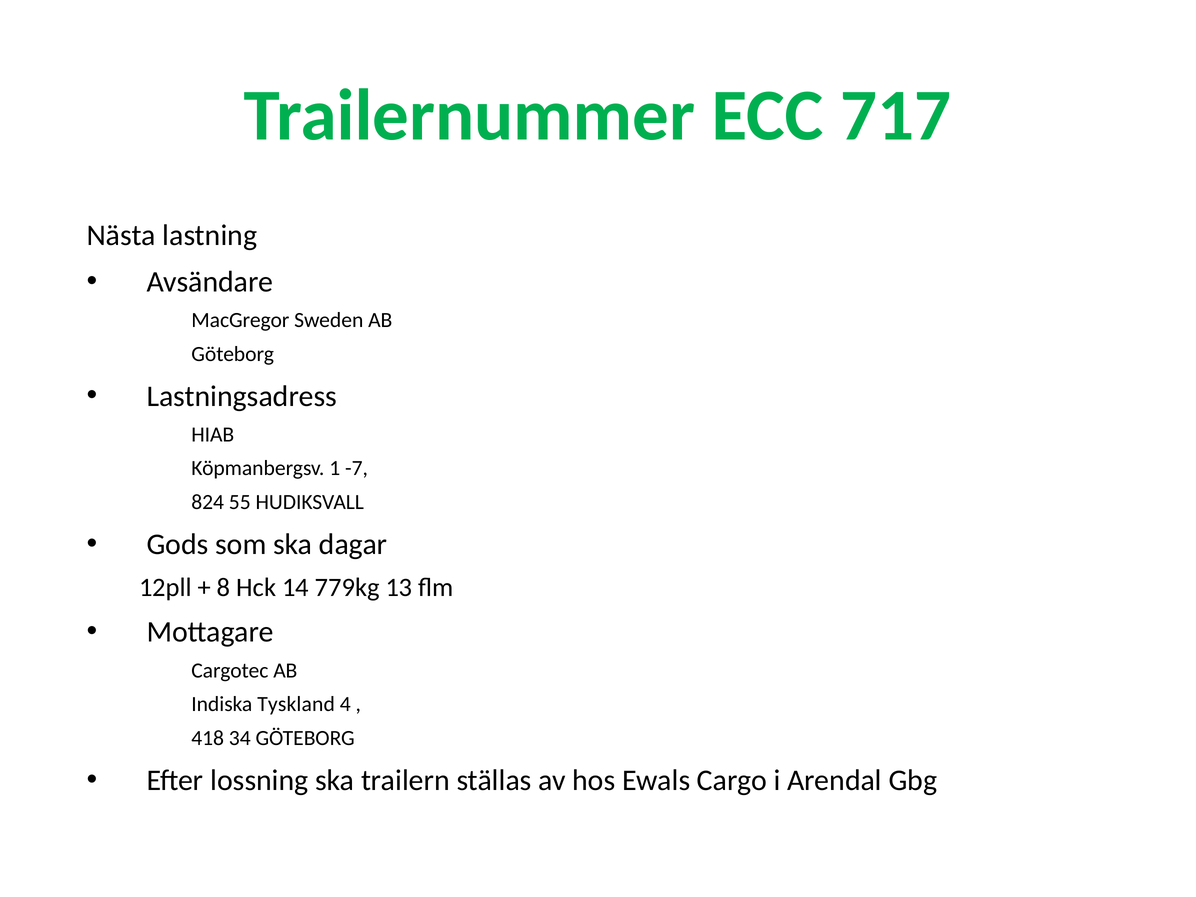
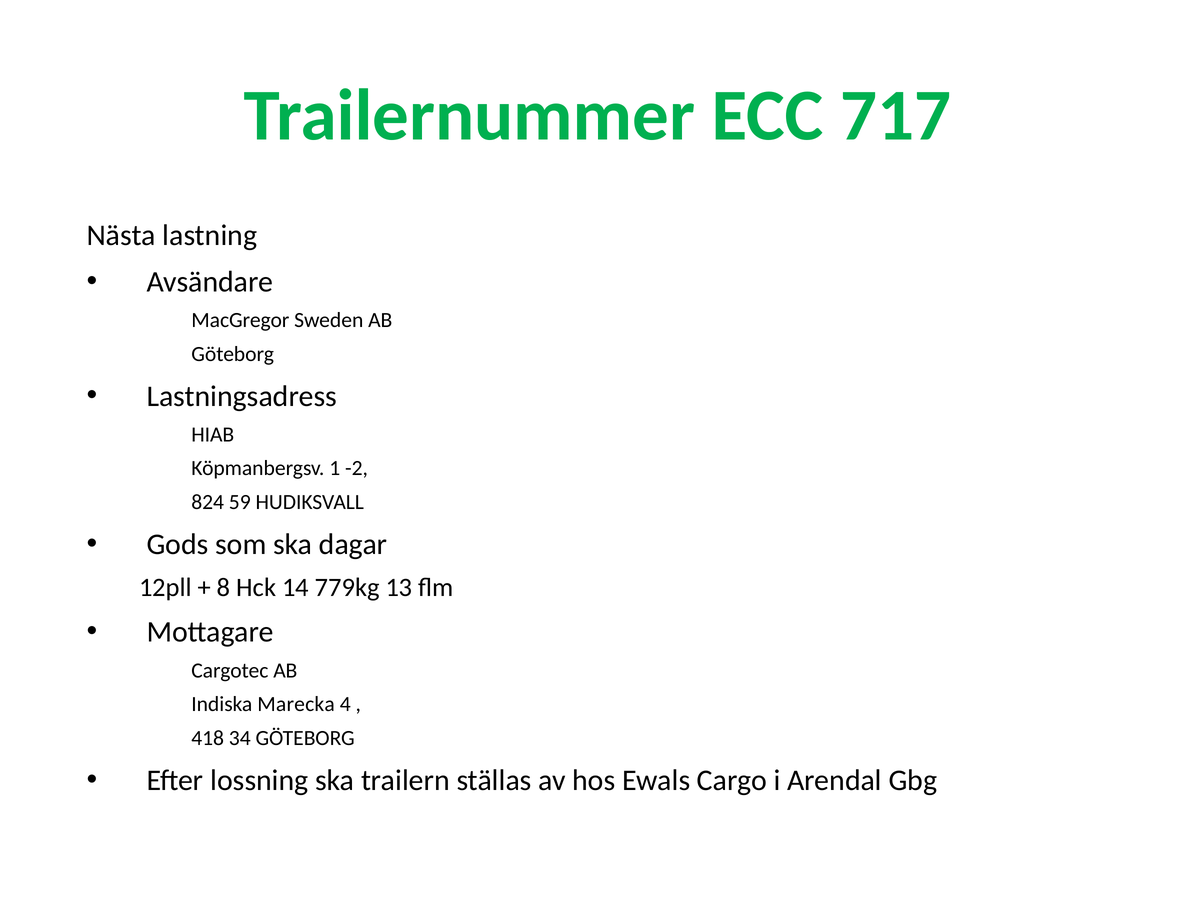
-7: -7 -> -2
55: 55 -> 59
Tyskland: Tyskland -> Marecka
